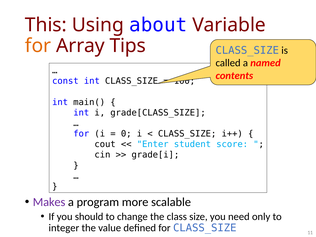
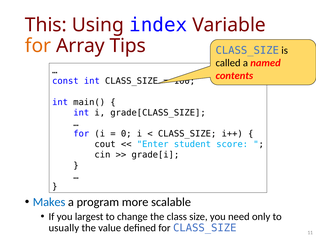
about: about -> index
Makes colour: purple -> blue
should: should -> largest
integer: integer -> usually
